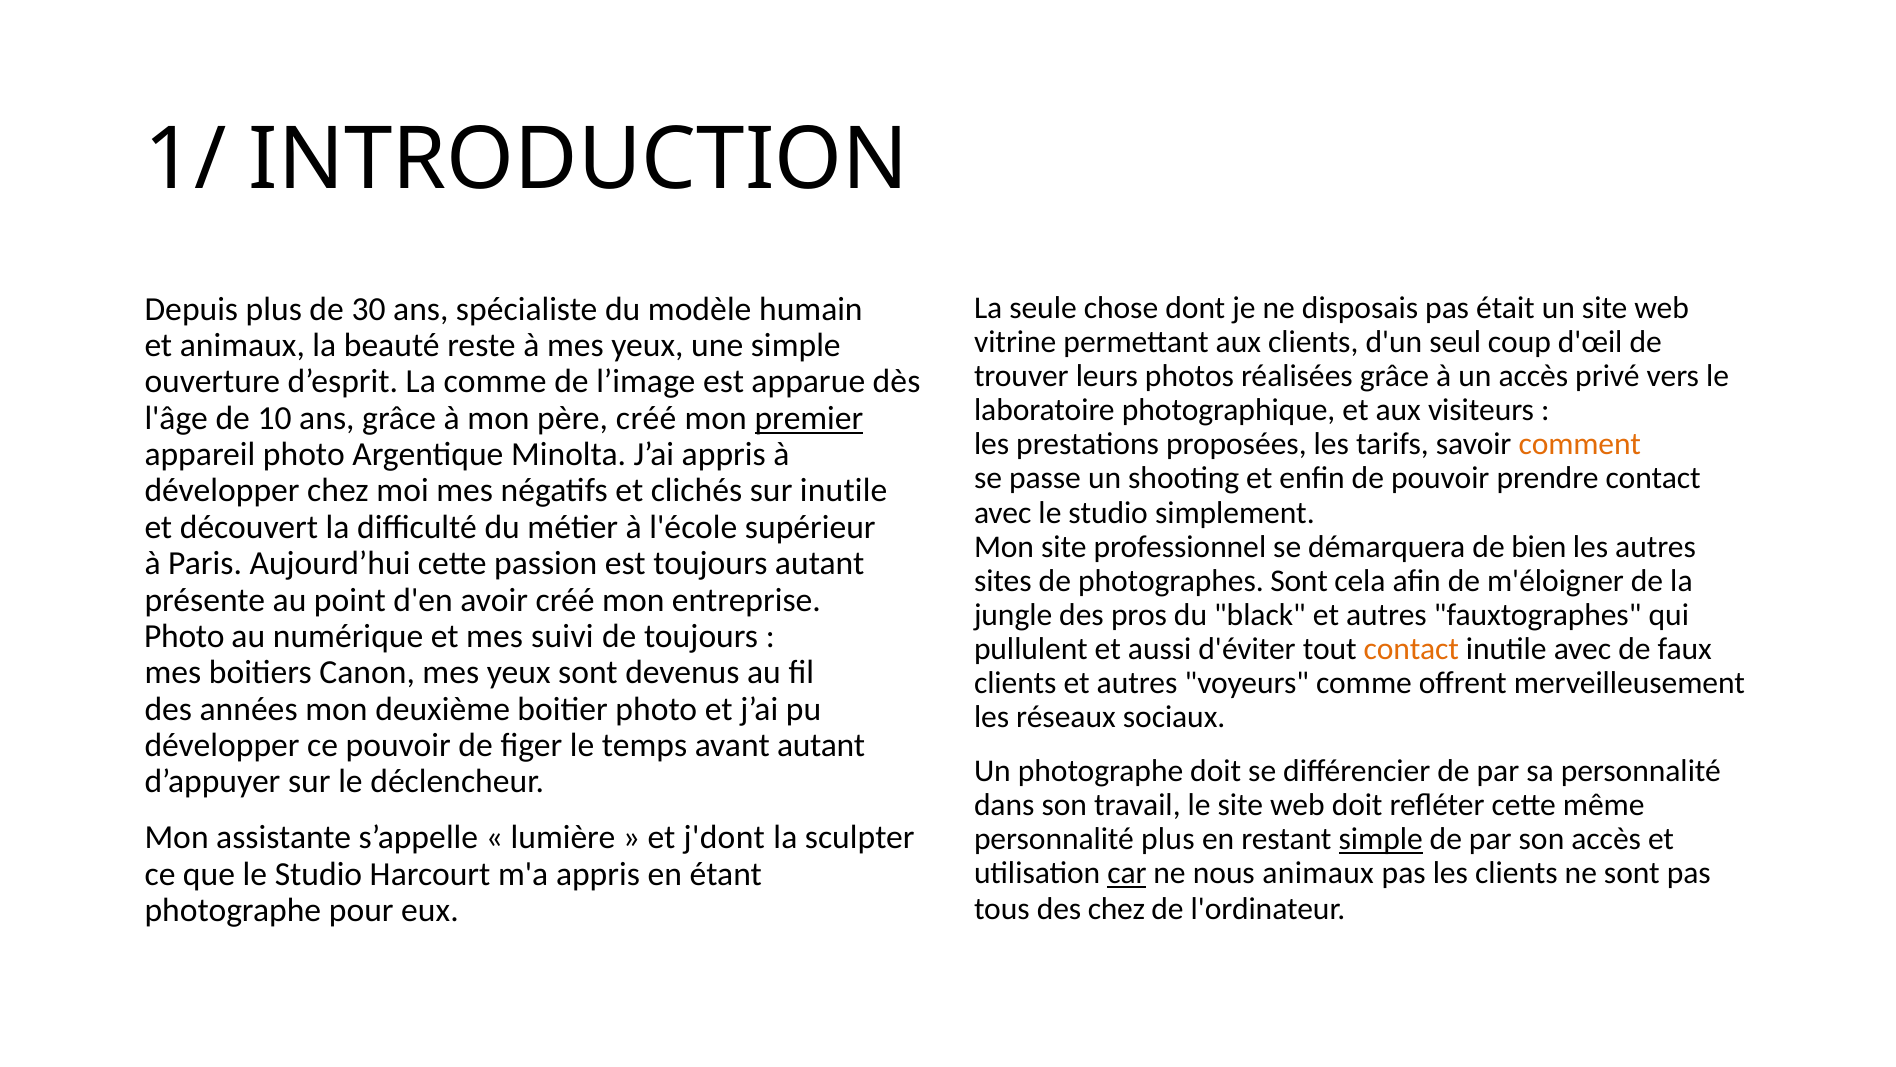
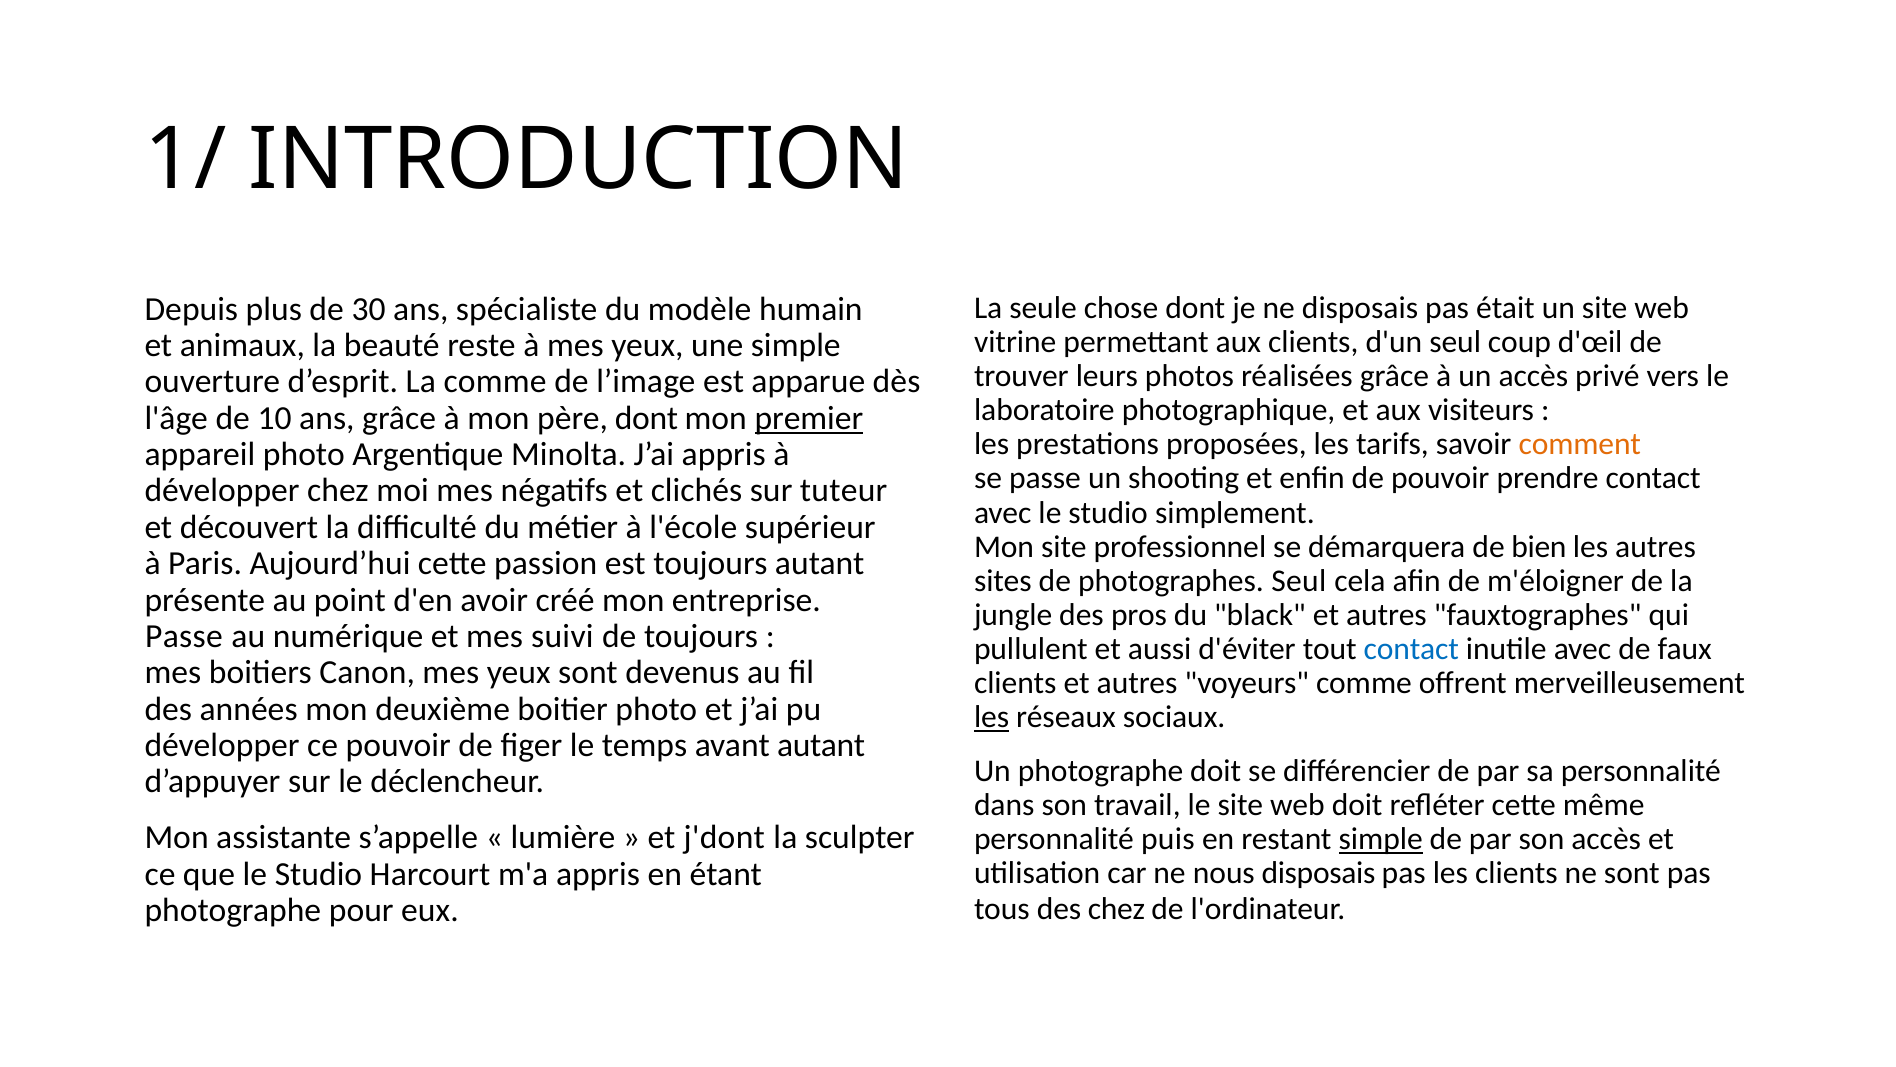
père créé: créé -> dont
sur inutile: inutile -> tuteur
photographes Sont: Sont -> Seul
Photo at (184, 636): Photo -> Passe
contact at (1411, 649) colour: orange -> blue
les at (992, 717) underline: none -> present
personnalité plus: plus -> puis
car underline: present -> none
nous animaux: animaux -> disposais
